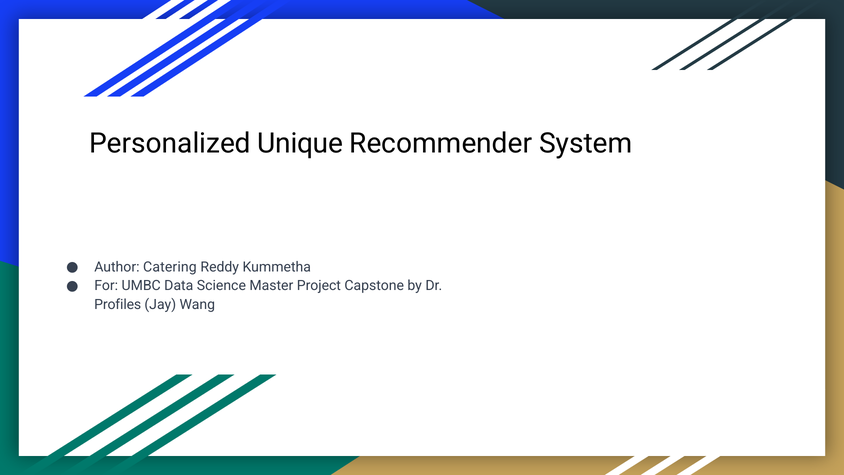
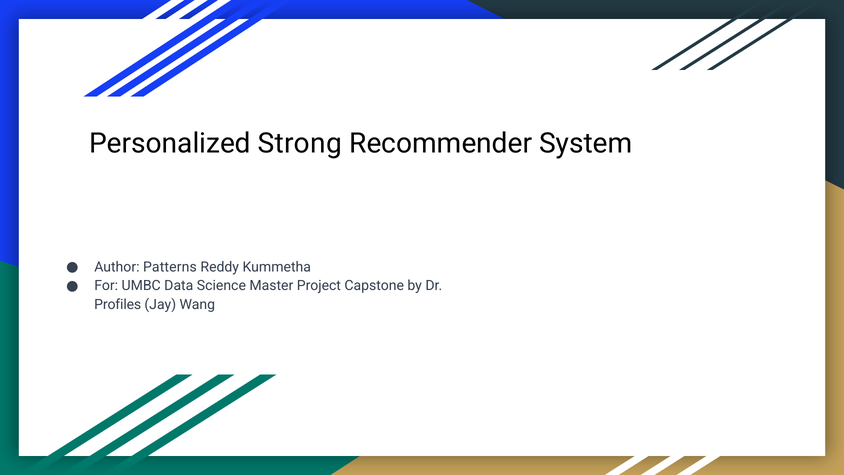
Unique: Unique -> Strong
Catering: Catering -> Patterns
